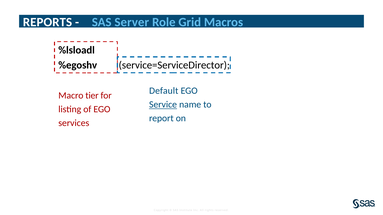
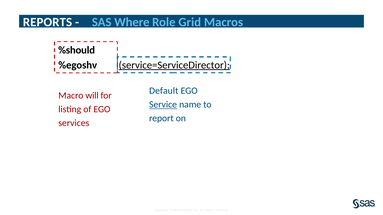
Server: Server -> Where
%lsloadl: %lsloadl -> %should
service=ServiceDirector underline: none -> present
tier: tier -> will
